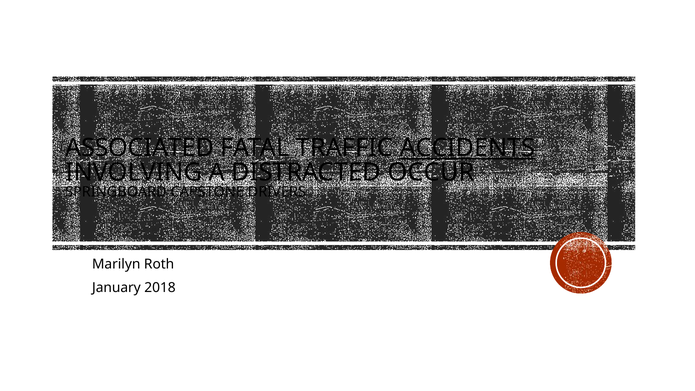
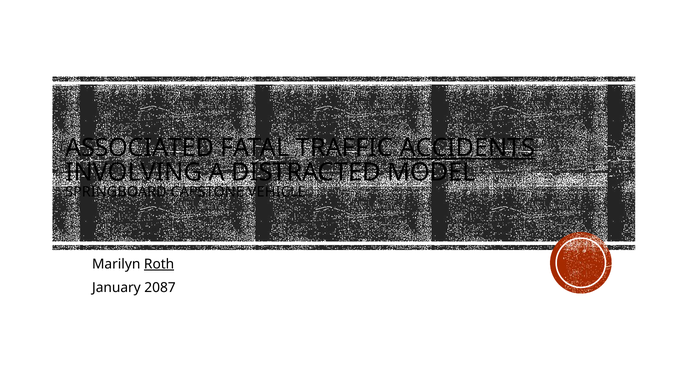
OCCUR: OCCUR -> MODEL
DRIVERS: DRIVERS -> VEHICLE
Roth underline: none -> present
2018: 2018 -> 2087
